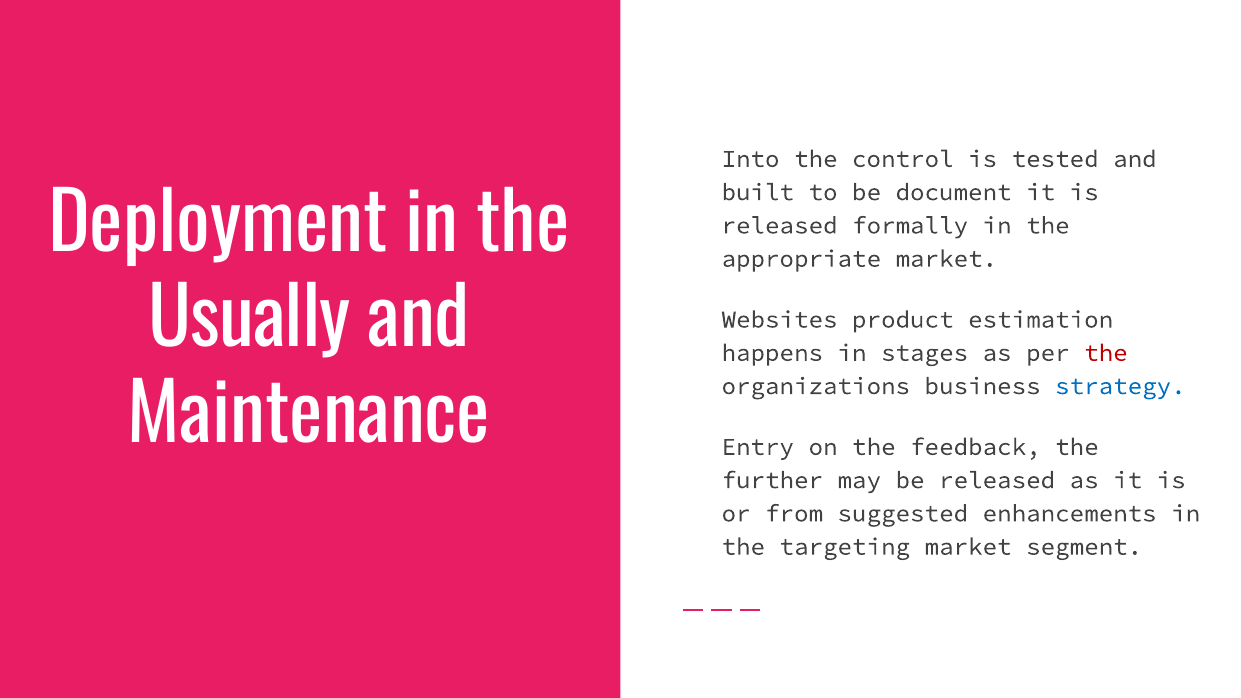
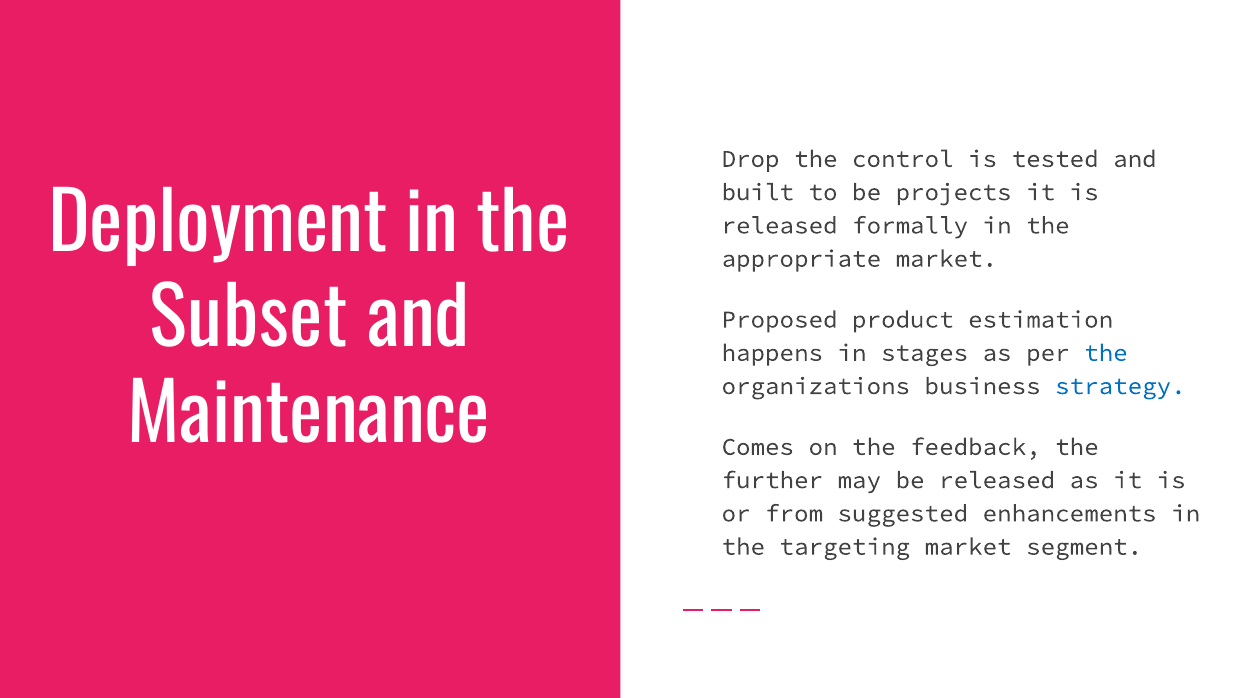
Into: Into -> Drop
document: document -> projects
Usually: Usually -> Subset
Websites: Websites -> Proposed
the at (1106, 353) colour: red -> blue
Entry: Entry -> Comes
